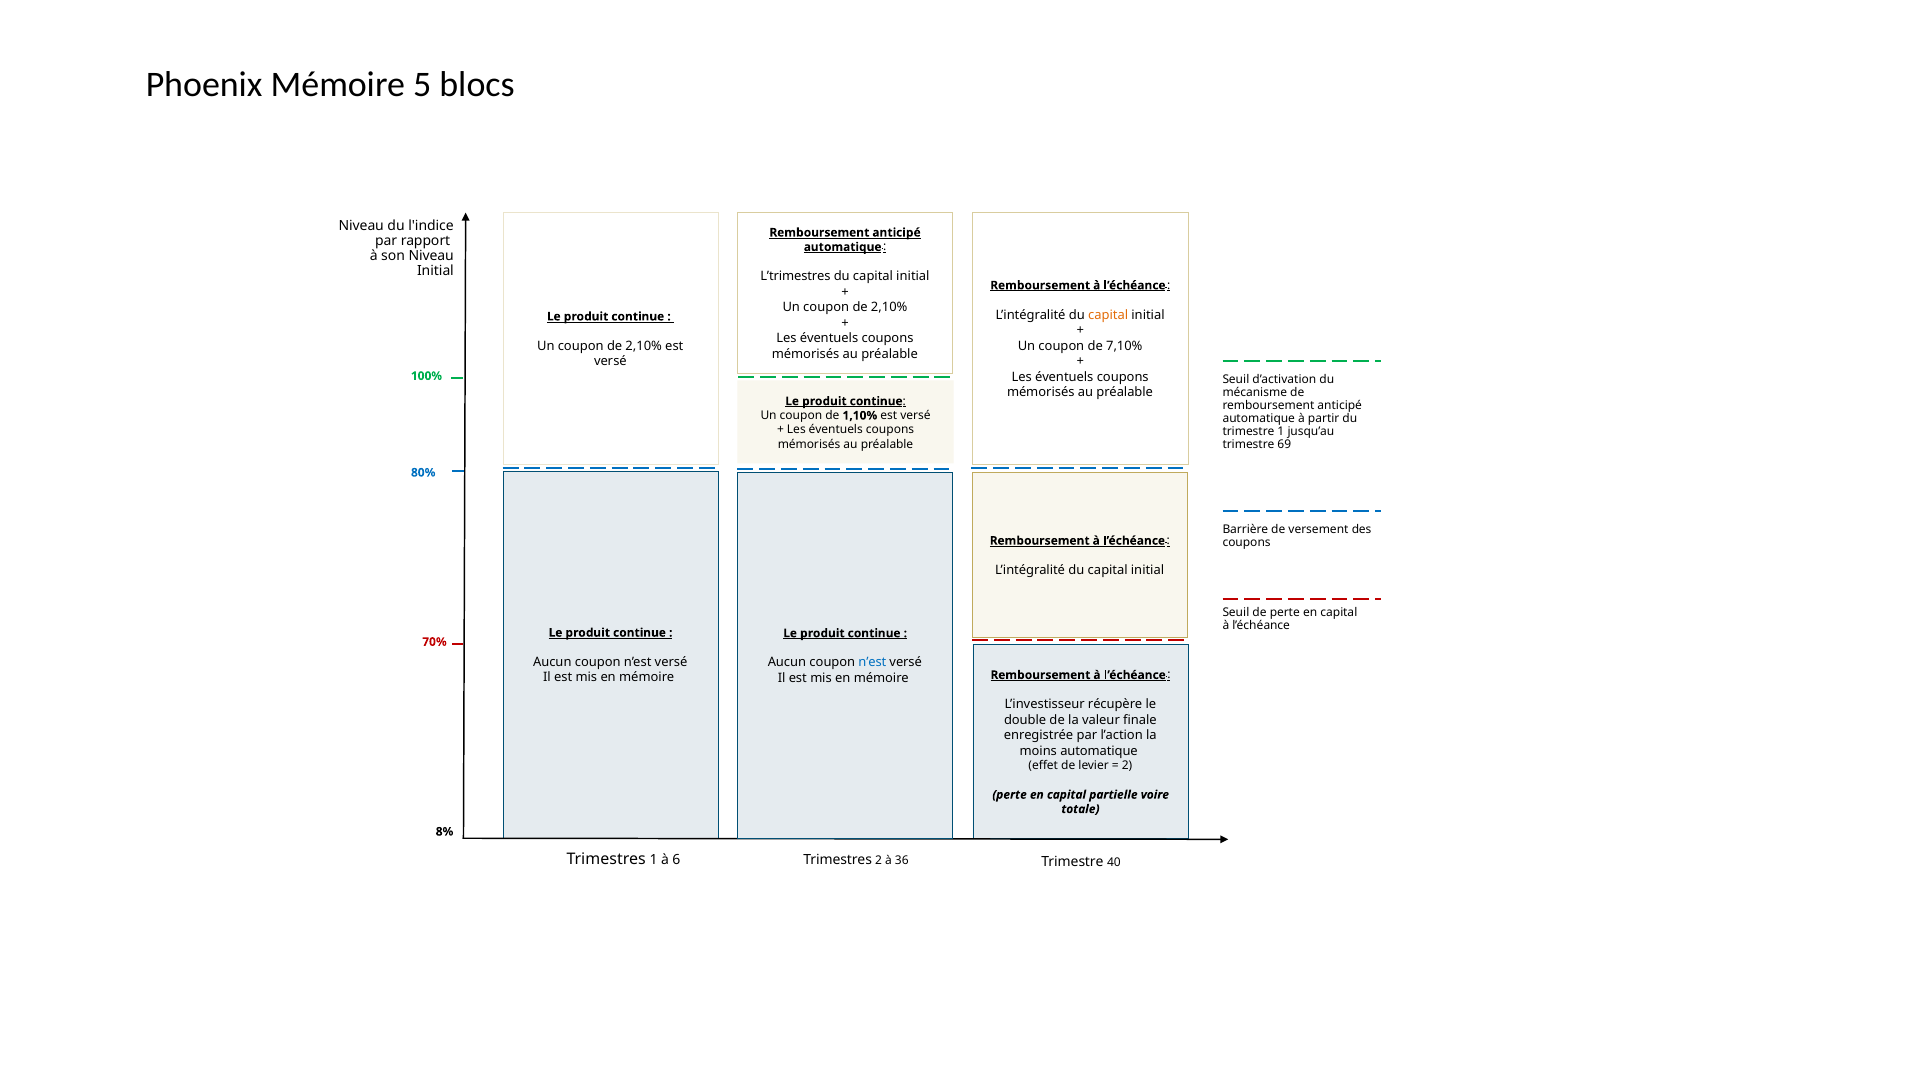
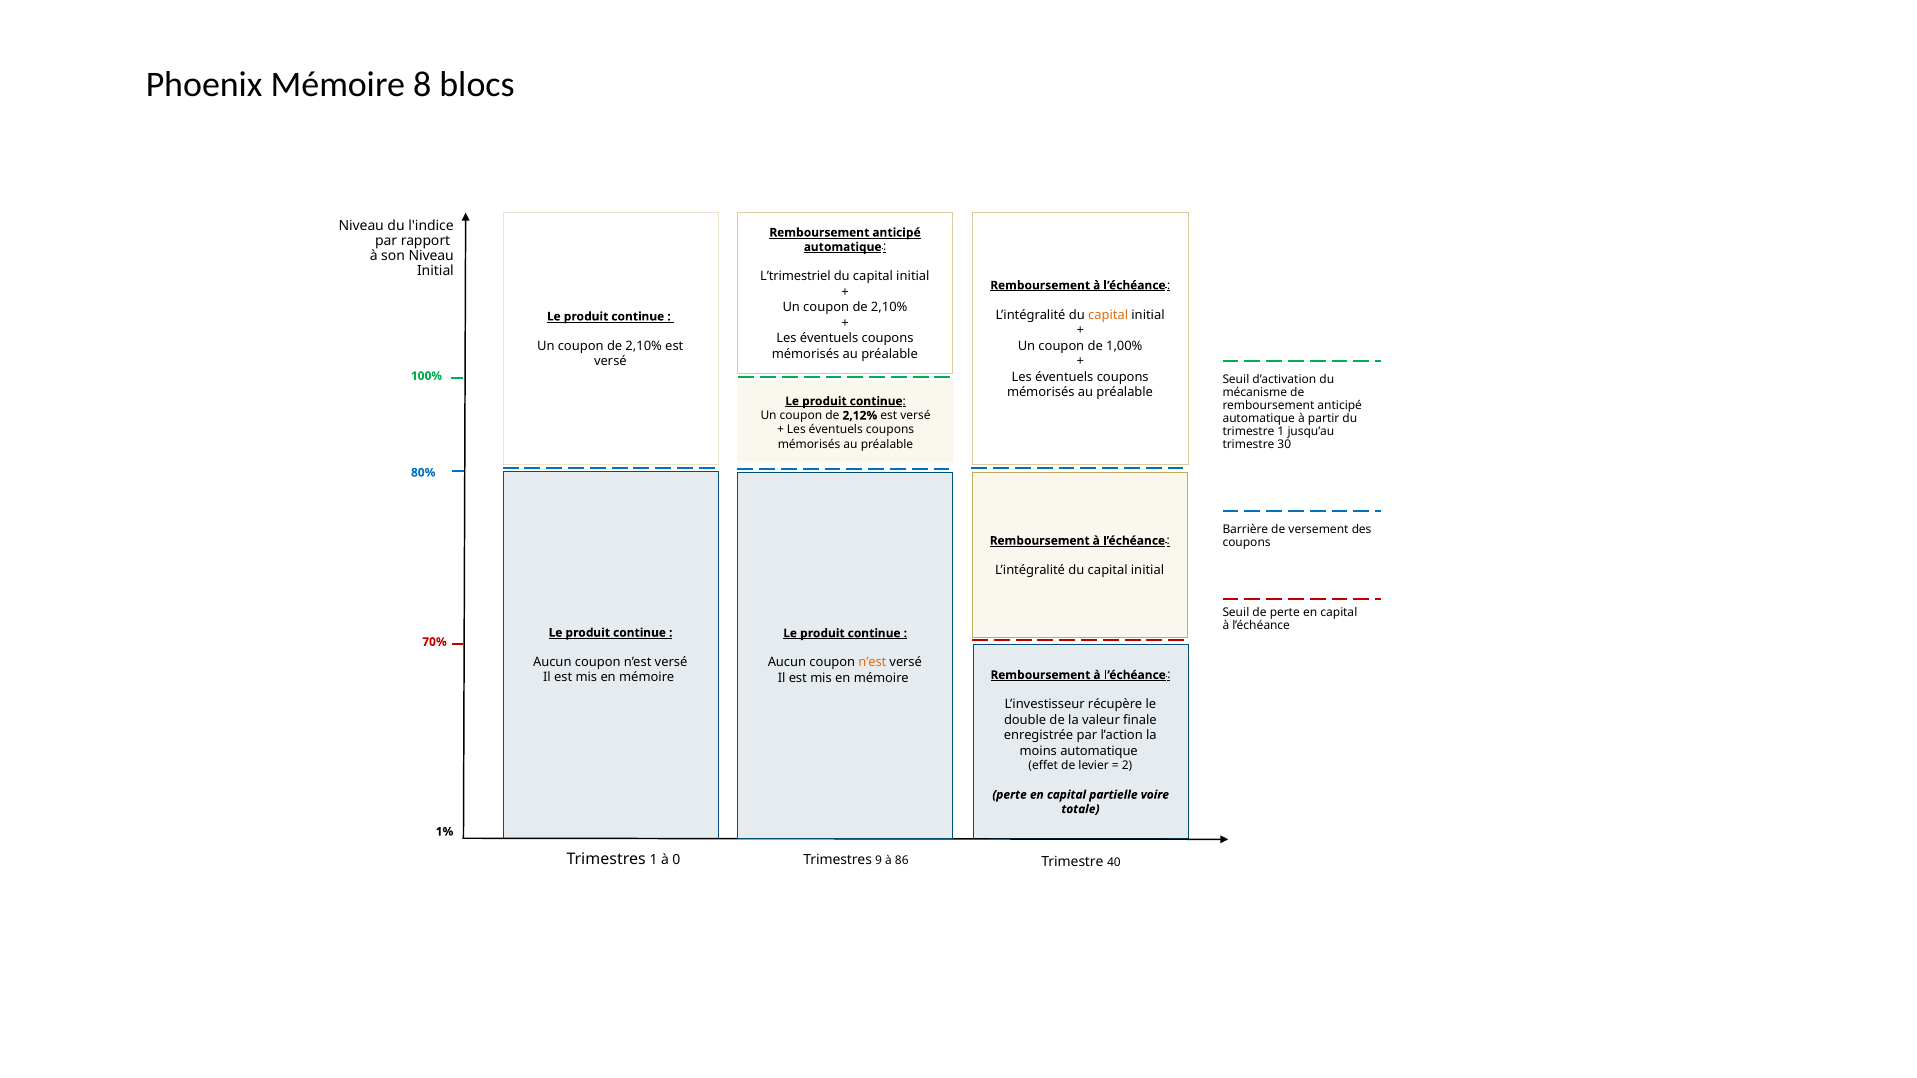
5: 5 -> 8
L’trimestres: L’trimestres -> L’trimestriel
7,10%: 7,10% -> 1,00%
1,10%: 1,10% -> 2,12%
69: 69 -> 30
n’est at (872, 663) colour: blue -> orange
8%: 8% -> 1%
6: 6 -> 0
Trimestres 2: 2 -> 9
36: 36 -> 86
